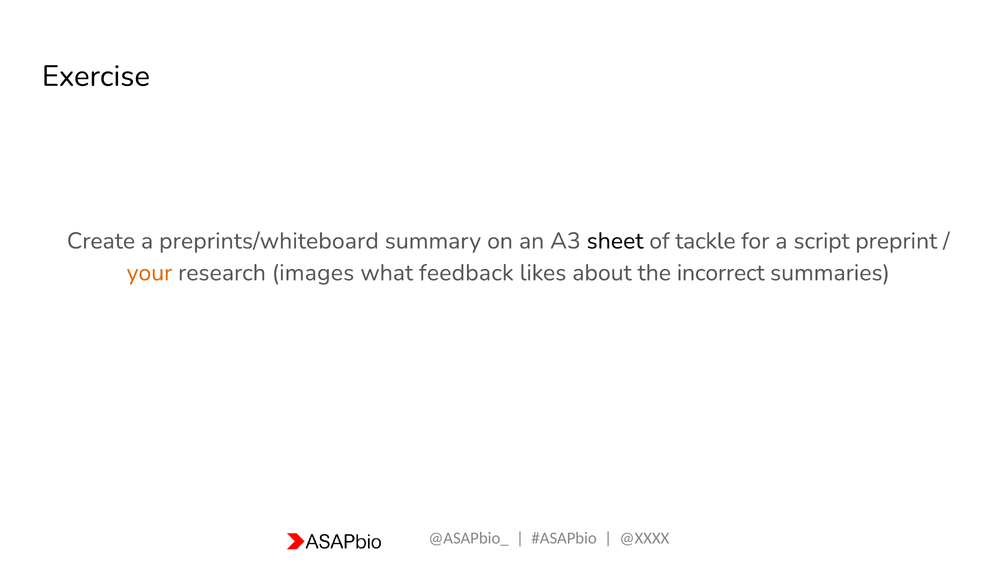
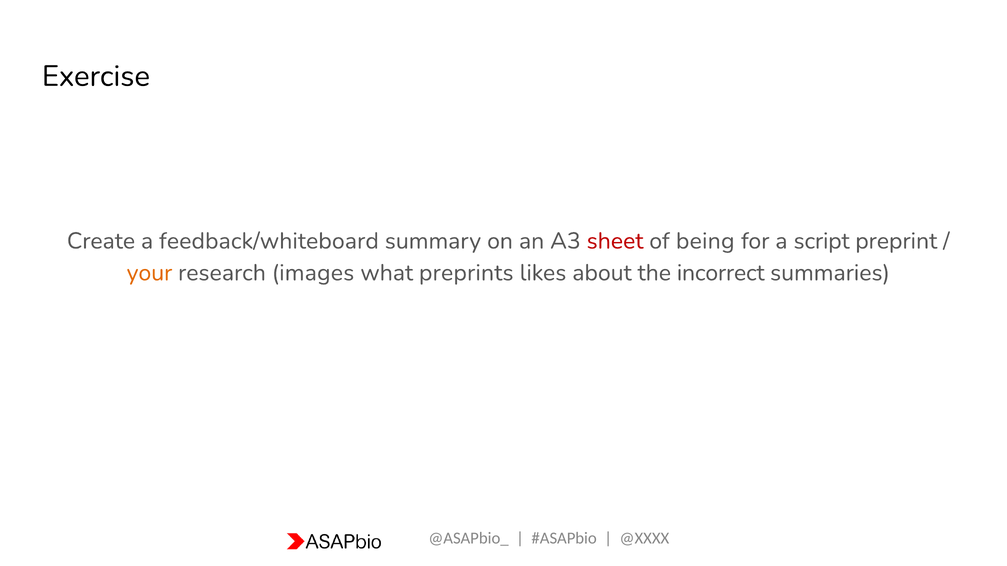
preprints/whiteboard: preprints/whiteboard -> feedback/whiteboard
sheet colour: black -> red
tackle: tackle -> being
feedback: feedback -> preprints
